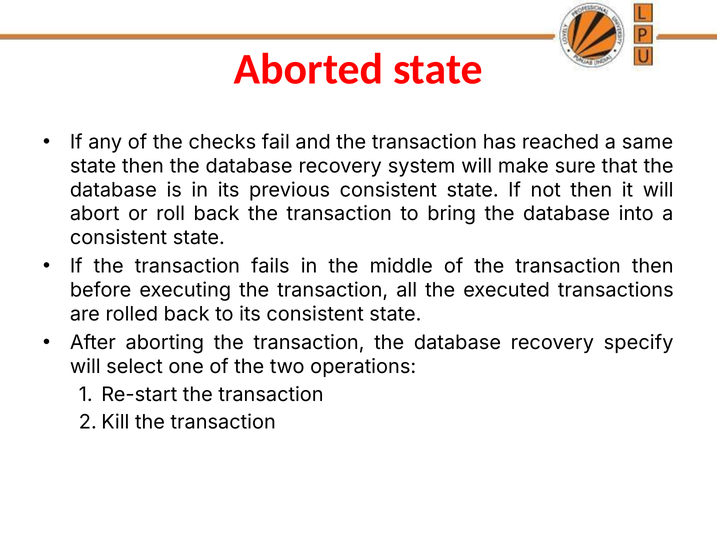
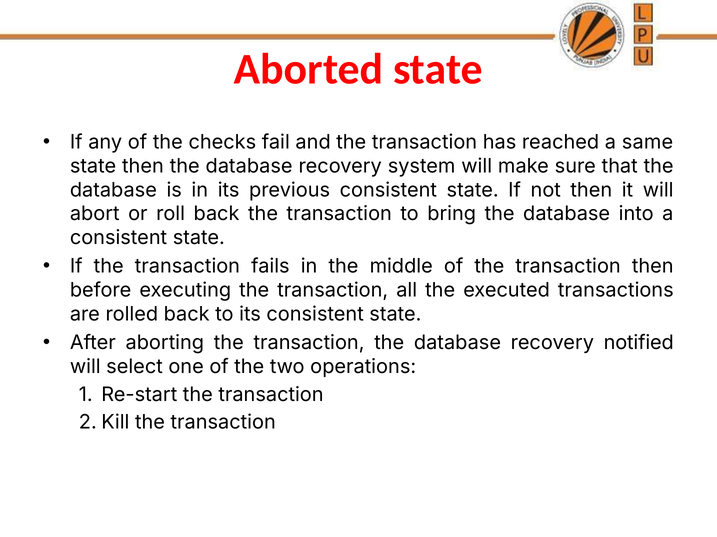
specify: specify -> notified
